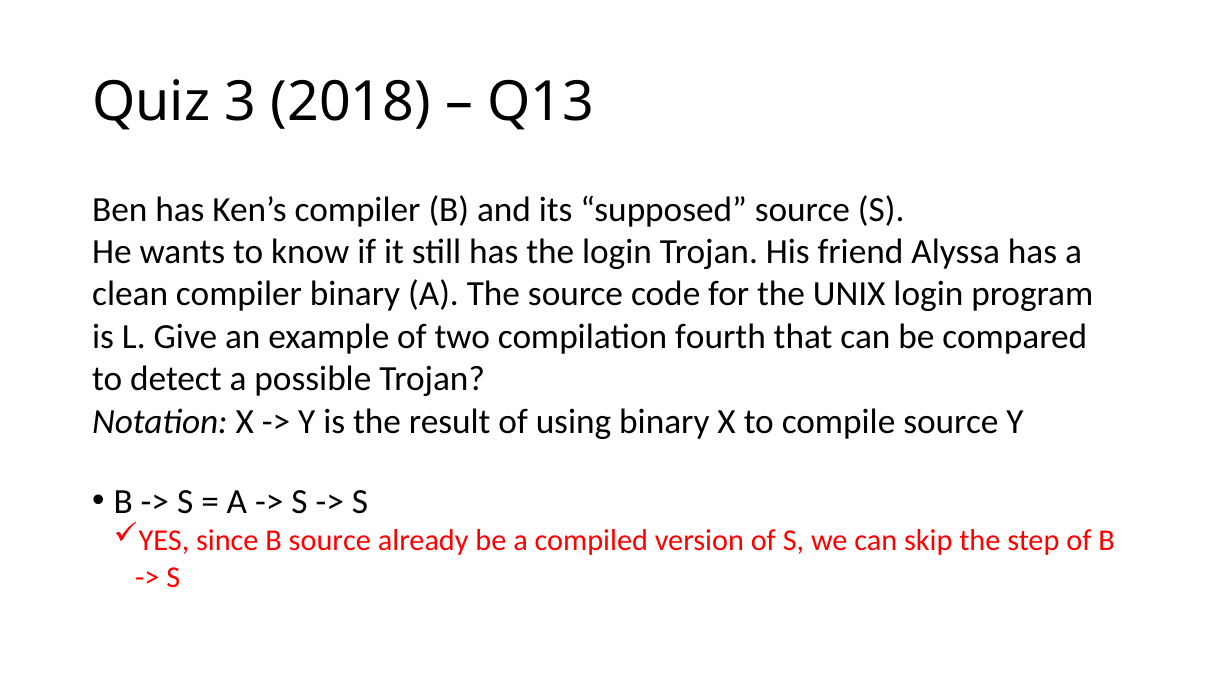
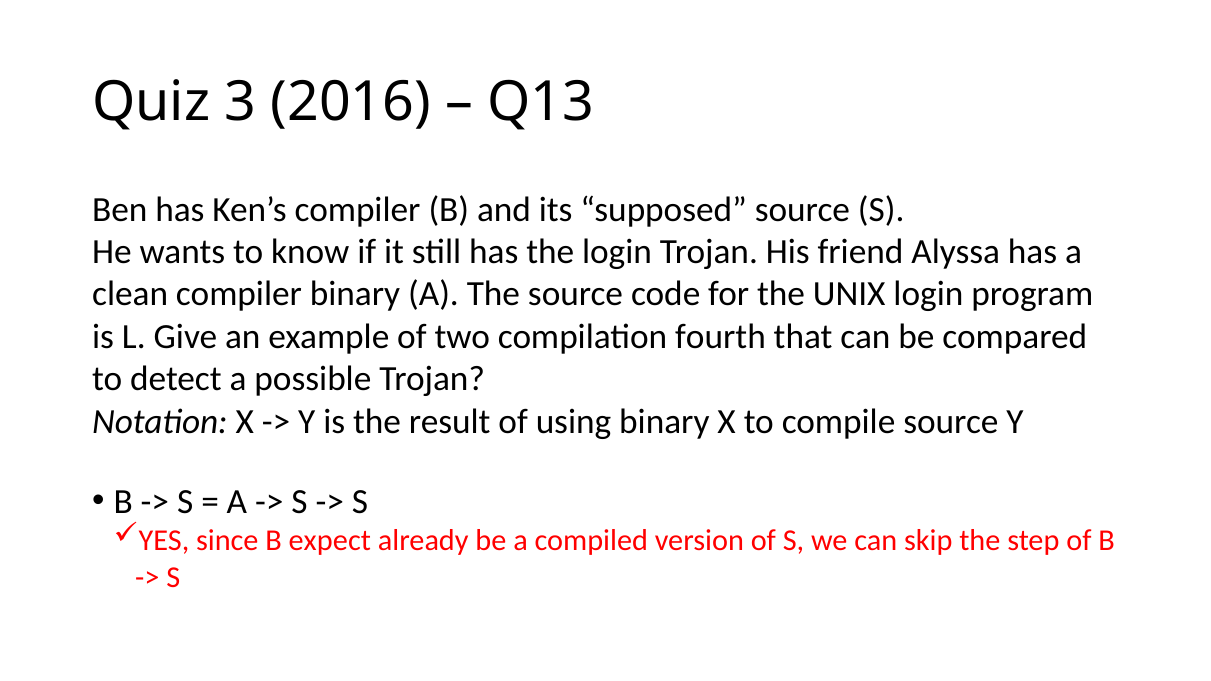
2018: 2018 -> 2016
B source: source -> expect
